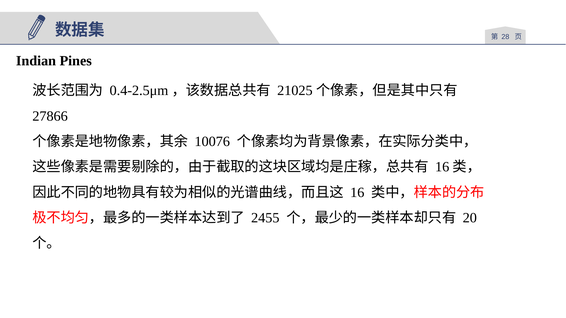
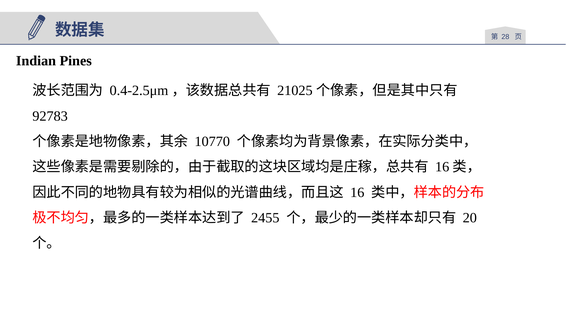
27866: 27866 -> 92783
10076: 10076 -> 10770
